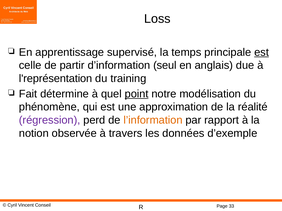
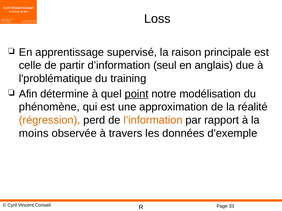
temps: temps -> raison
est at (262, 52) underline: present -> none
l'représentation: l'représentation -> l'problématique
Fait: Fait -> Afin
régression colour: purple -> orange
notion: notion -> moins
